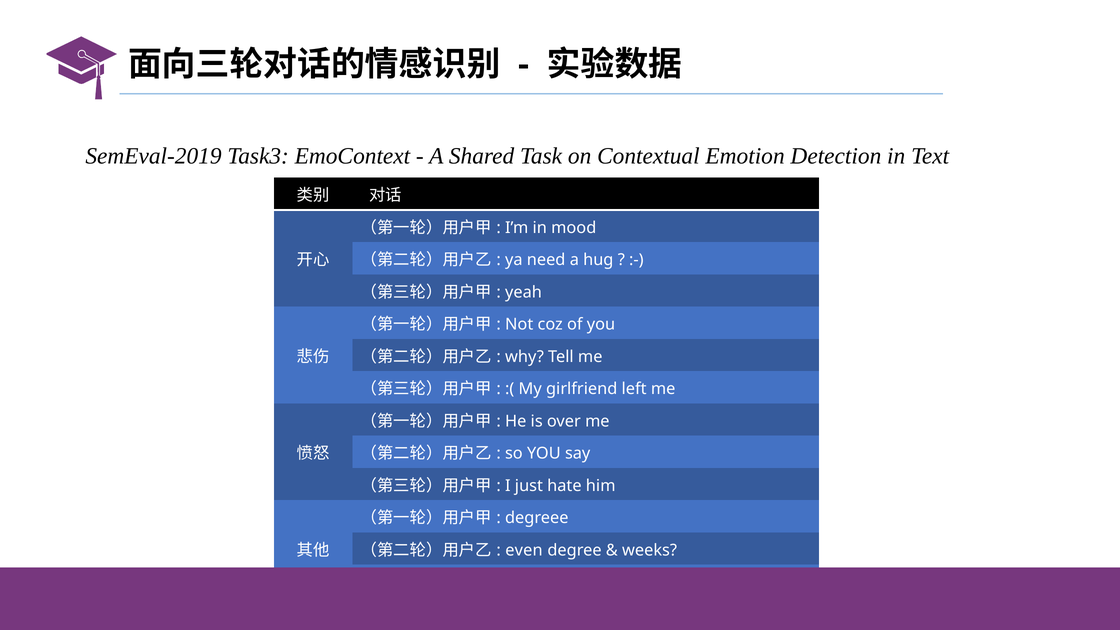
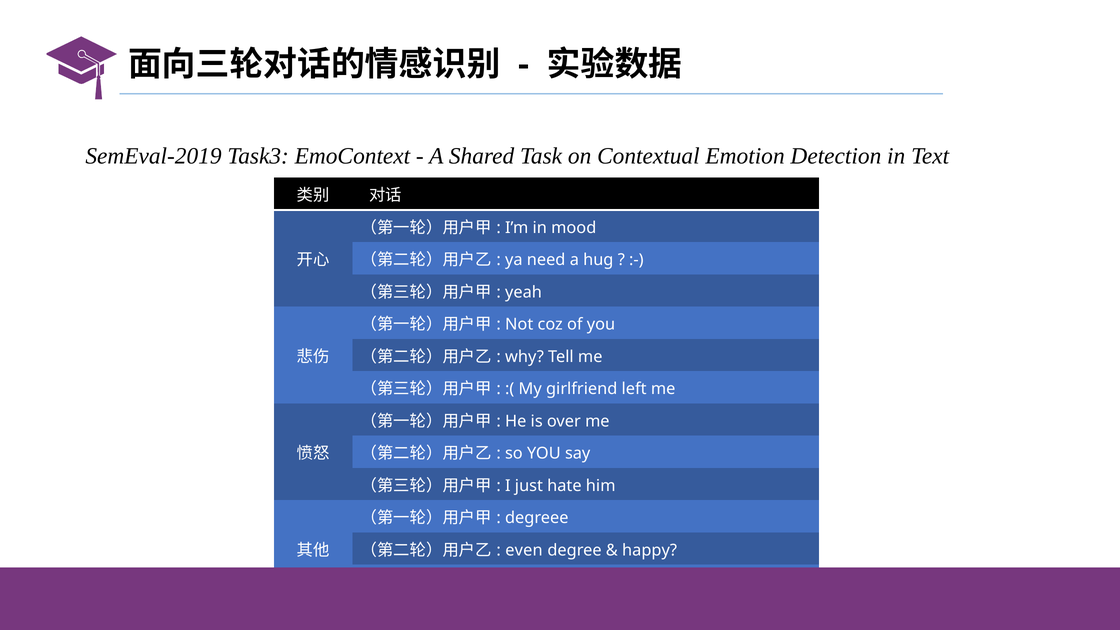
weeks: weeks -> happy
